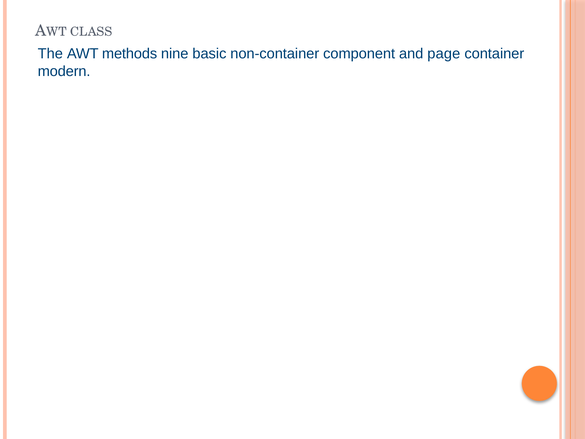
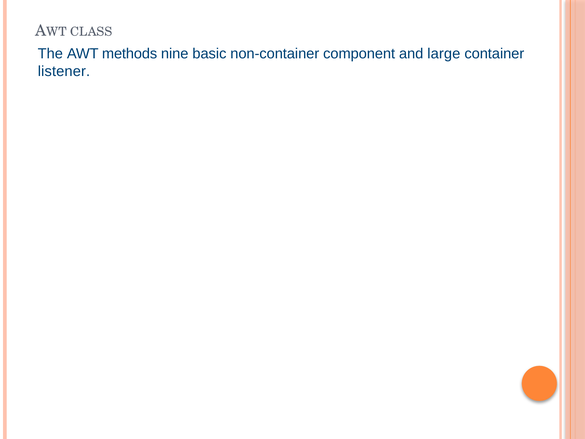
page: page -> large
modern: modern -> listener
